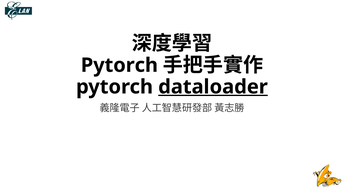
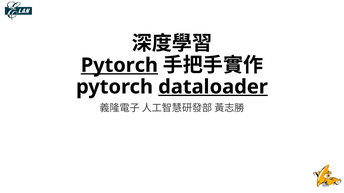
Pytorch at (119, 65) underline: none -> present
